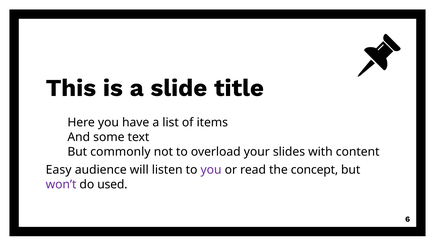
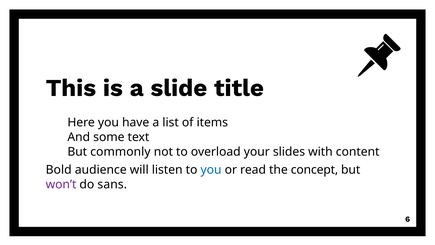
Easy: Easy -> Bold
you at (211, 170) colour: purple -> blue
used: used -> sans
